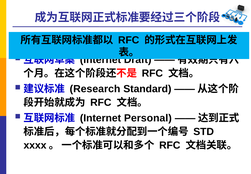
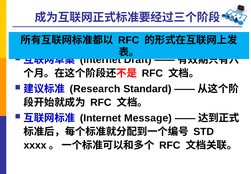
Personal: Personal -> Message
